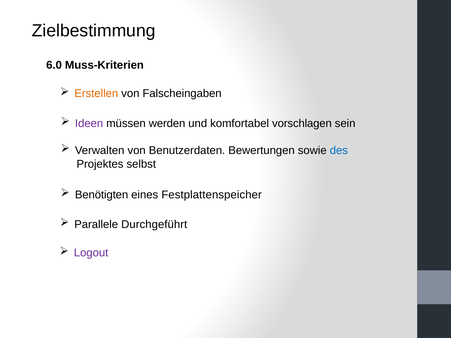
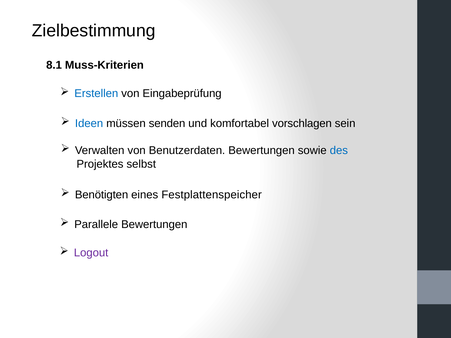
6.0: 6.0 -> 8.1
Erstellen colour: orange -> blue
Falscheingaben: Falscheingaben -> Eingabeprüfung
Ideen colour: purple -> blue
werden: werden -> senden
Parallele Durchgeführt: Durchgeführt -> Bewertungen
